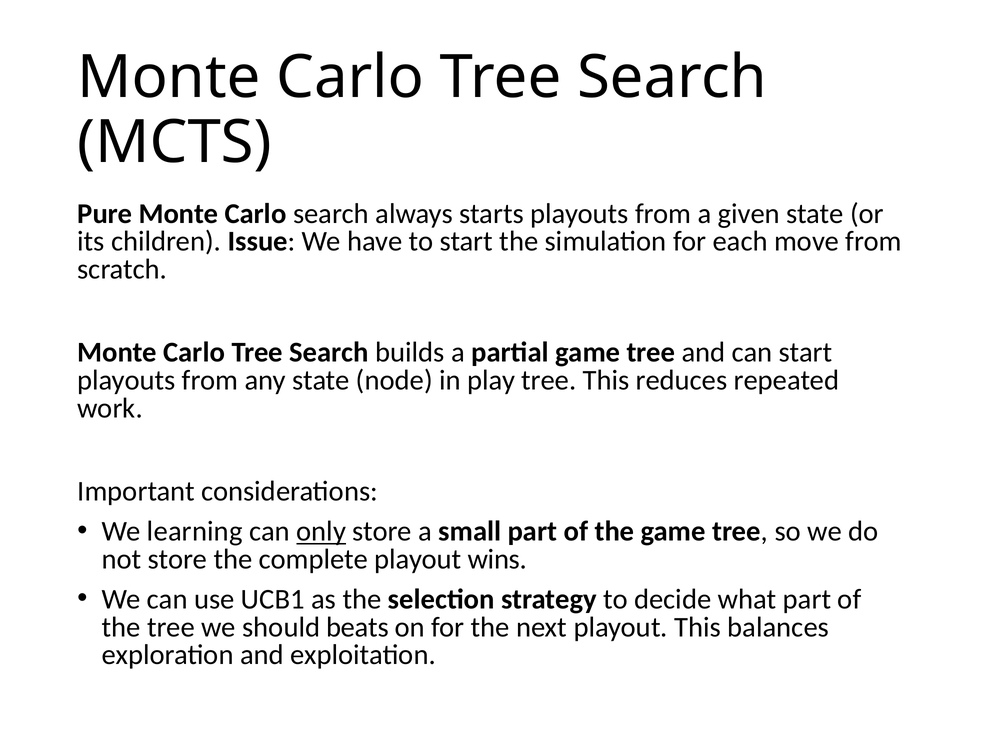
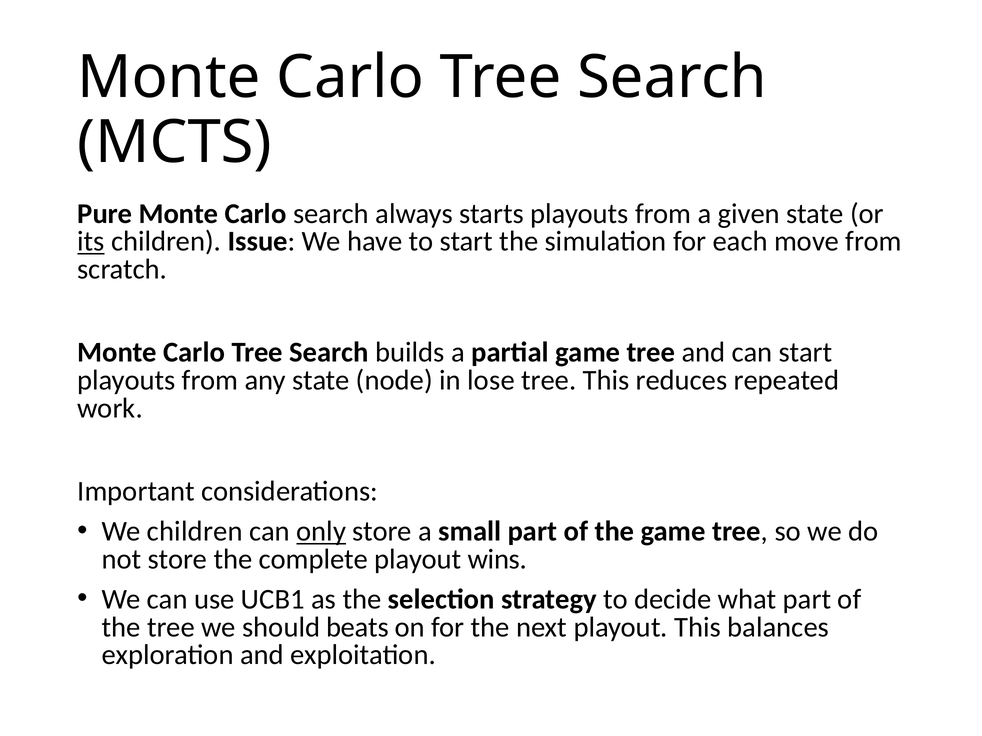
its underline: none -> present
play: play -> lose
We learning: learning -> children
